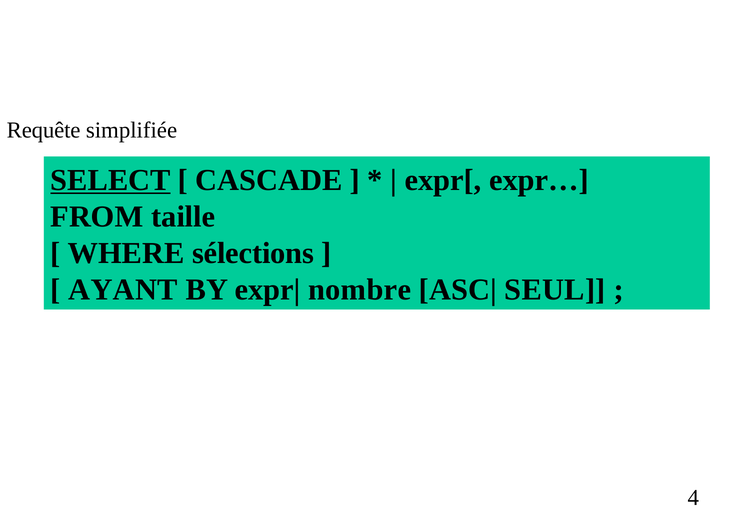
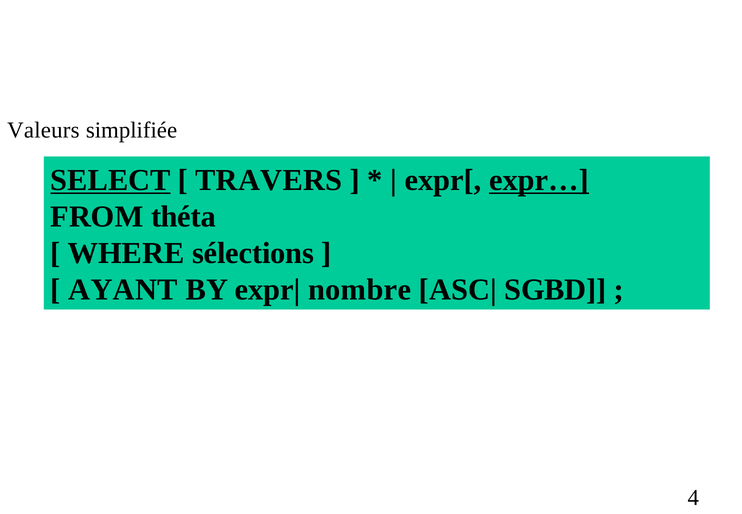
Requête: Requête -> Valeurs
CASCADE: CASCADE -> TRAVERS
expr… underline: none -> present
taille: taille -> théta
SEUL: SEUL -> SGBD
